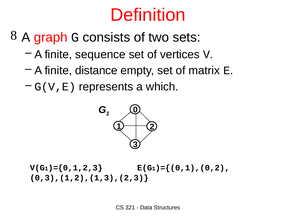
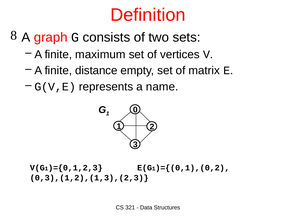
sequence: sequence -> maximum
which: which -> name
